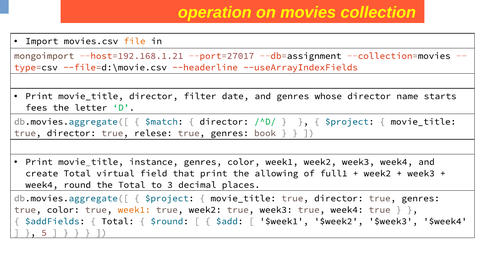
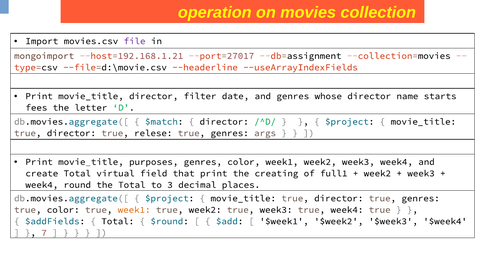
file colour: orange -> purple
book: book -> args
instance: instance -> purposes
allowing: allowing -> creating
5: 5 -> 7
